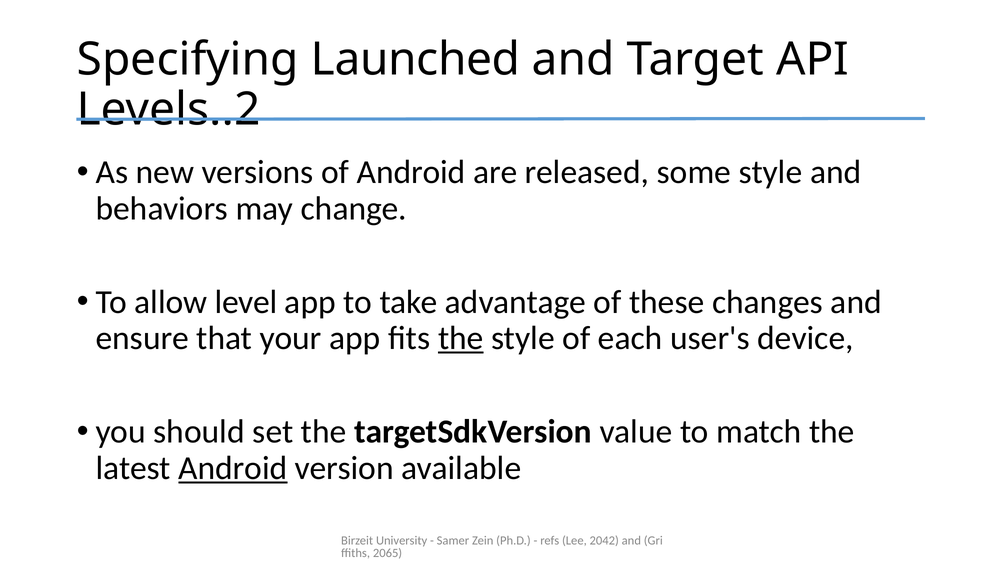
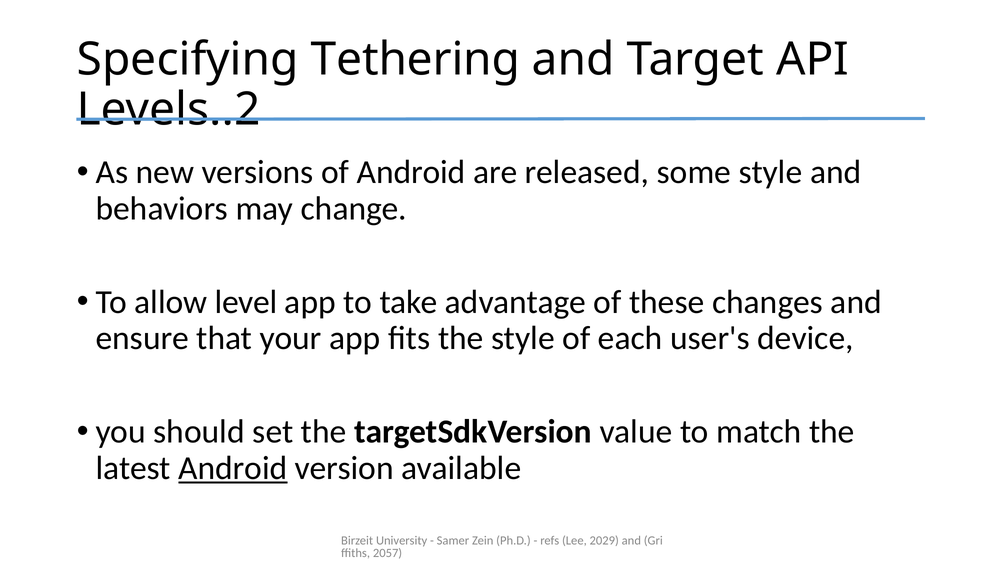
Launched: Launched -> Tethering
the at (461, 339) underline: present -> none
2042: 2042 -> 2029
2065: 2065 -> 2057
